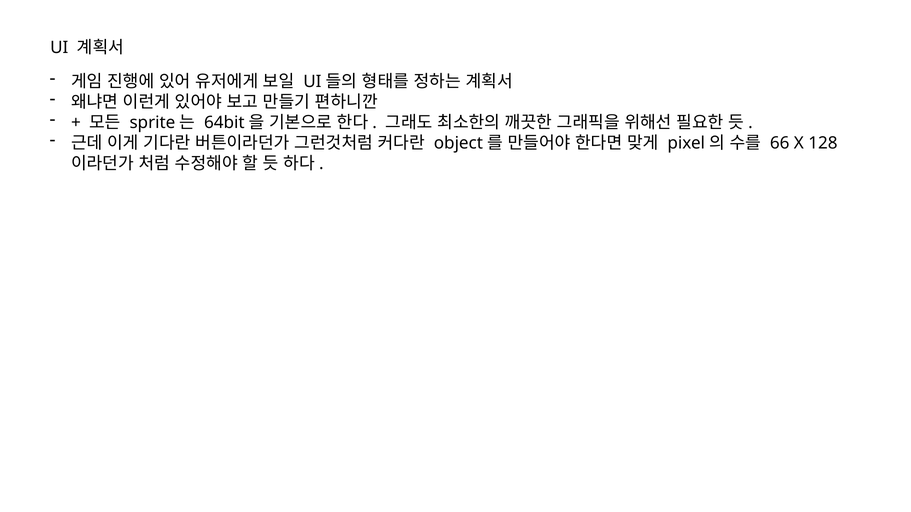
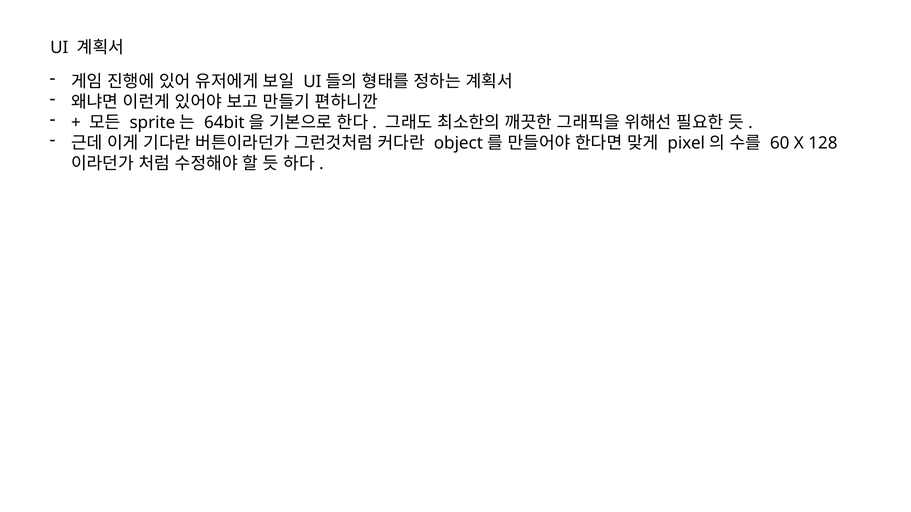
66: 66 -> 60
